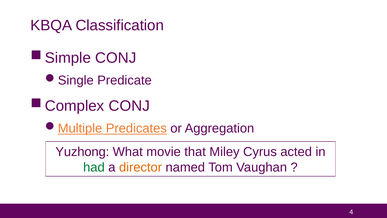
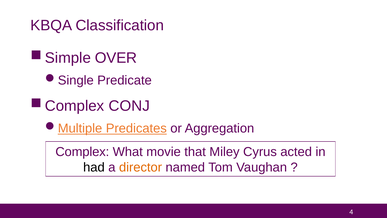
CONJ at (116, 58): CONJ -> OVER
Yuzhong: Yuzhong -> Complex
had colour: green -> black
